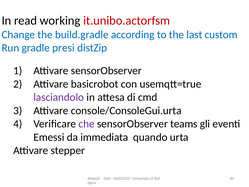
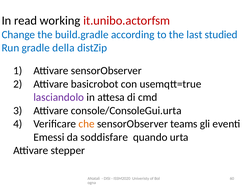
custom: custom -> studied
presi: presi -> della
che colour: purple -> orange
immediata: immediata -> soddisfare
